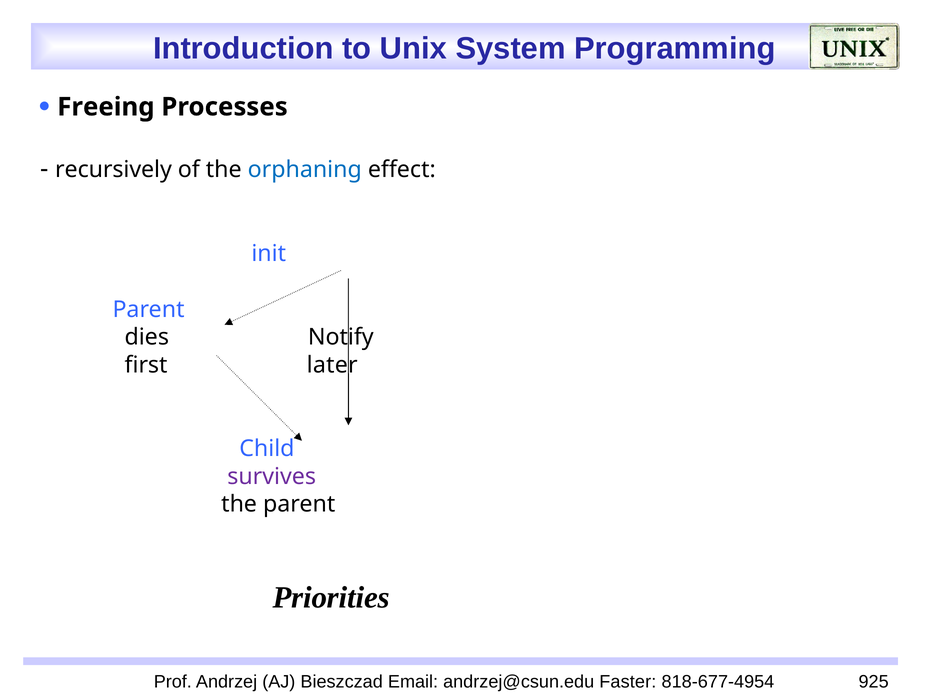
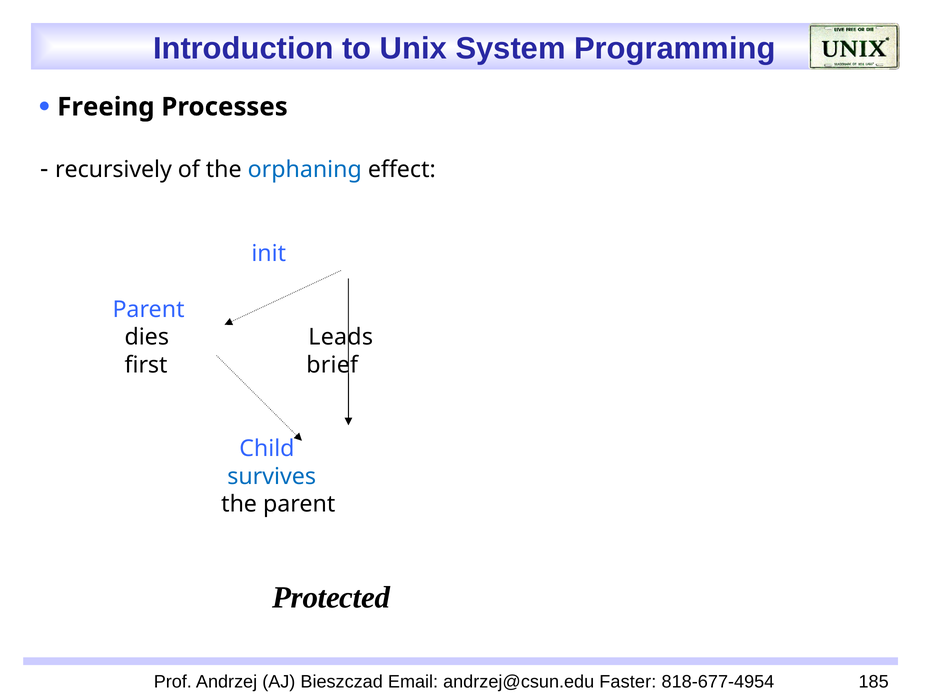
Notify: Notify -> Leads
later: later -> brief
survives colour: purple -> blue
Priorities: Priorities -> Protected
925: 925 -> 185
